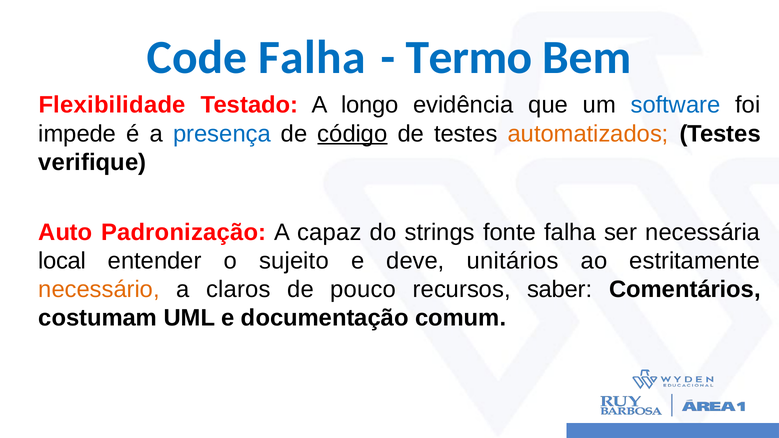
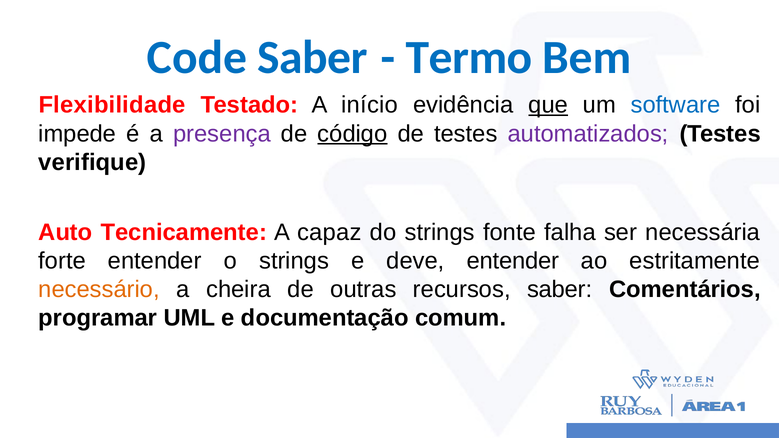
Code Falha: Falha -> Saber
longo: longo -> início
que underline: none -> present
presença colour: blue -> purple
automatizados colour: orange -> purple
Padronização: Padronização -> Tecnicamente
local: local -> forte
o sujeito: sujeito -> strings
deve unitários: unitários -> entender
claros: claros -> cheira
pouco: pouco -> outras
costumam: costumam -> programar
